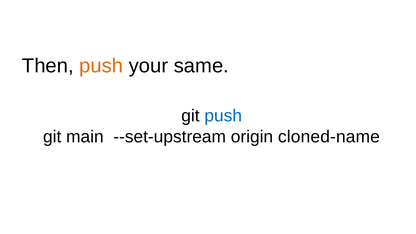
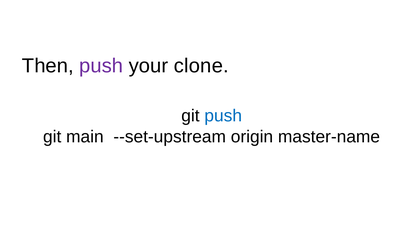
push at (101, 66) colour: orange -> purple
same: same -> clone
cloned-name: cloned-name -> master-name
